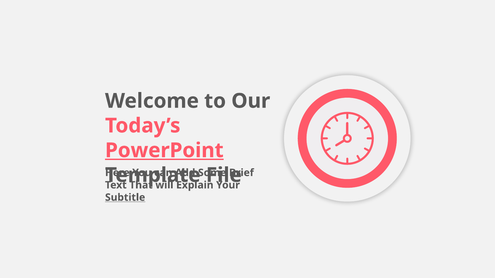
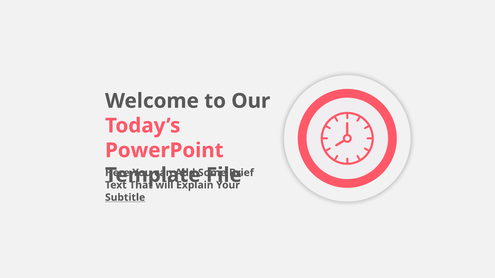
PowerPoint underline: present -> none
